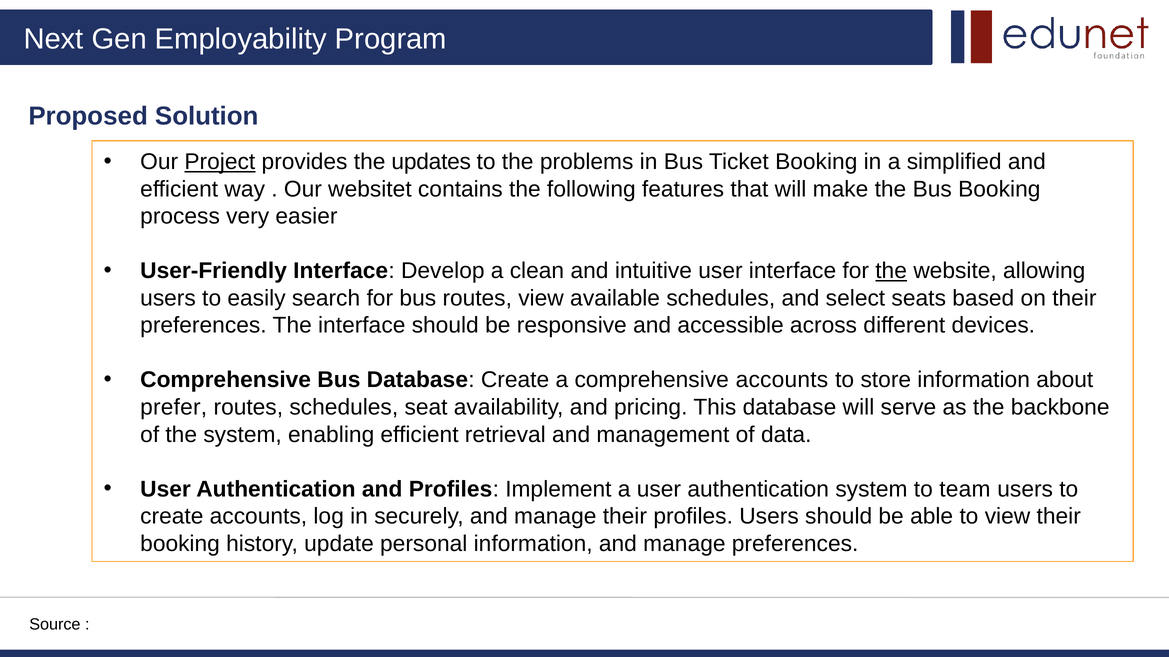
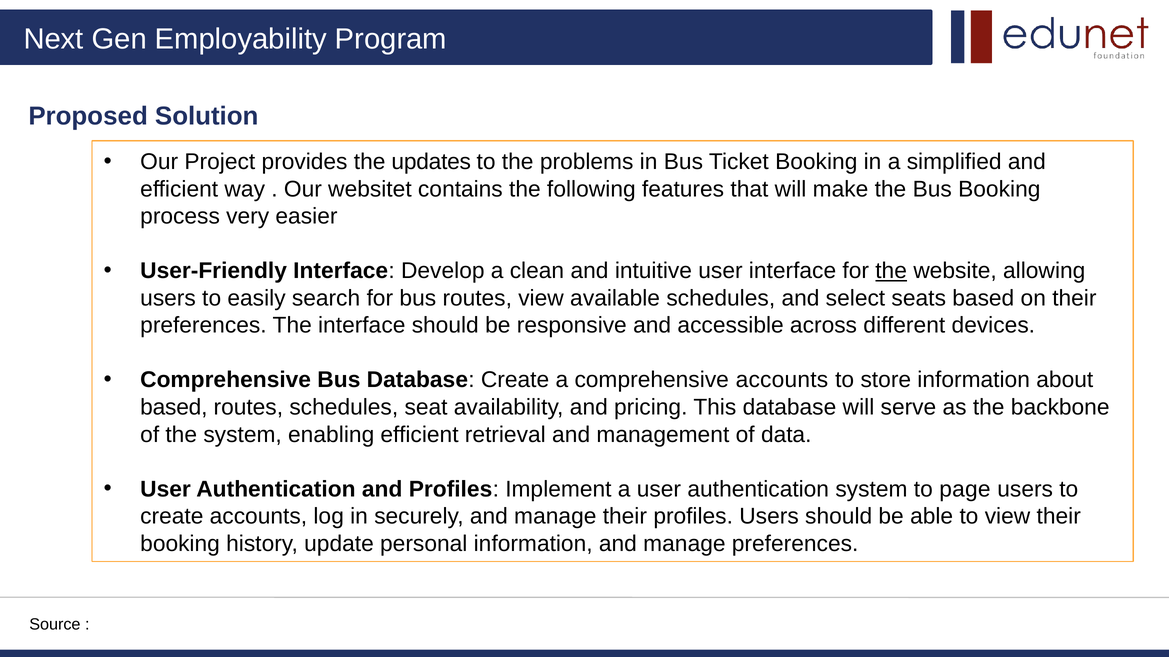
Project underline: present -> none
prefer at (174, 408): prefer -> based
team: team -> page
